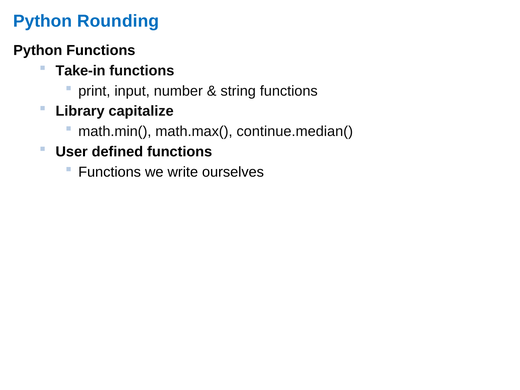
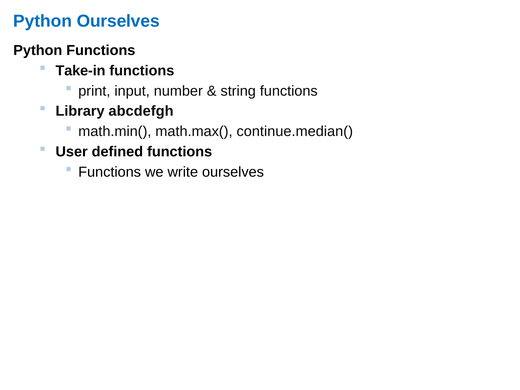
Python Rounding: Rounding -> Ourselves
capitalize: capitalize -> abcdefgh
